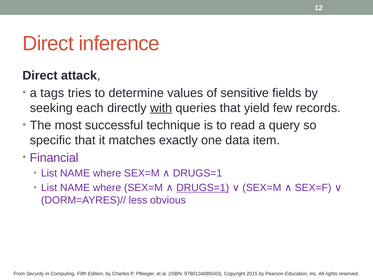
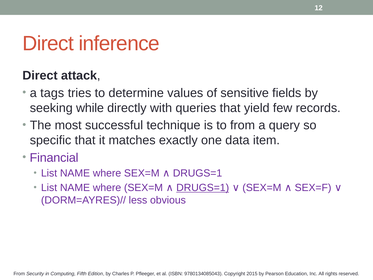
each: each -> while
with underline: present -> none
to read: read -> from
